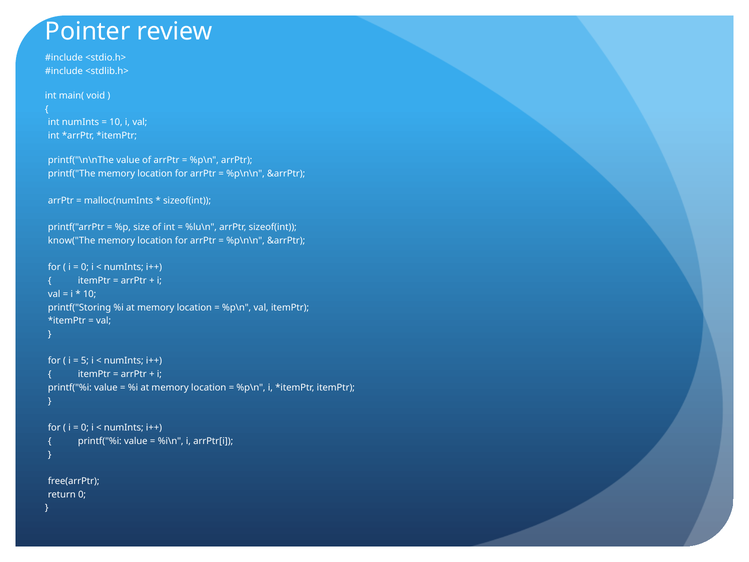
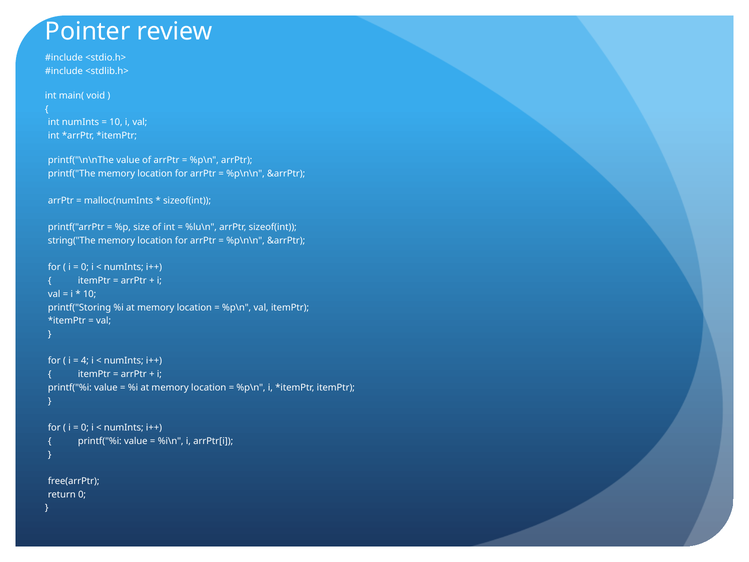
know("The: know("The -> string("The
5: 5 -> 4
